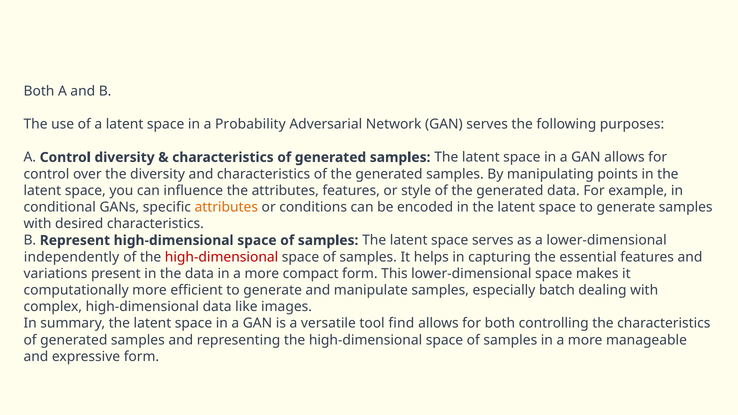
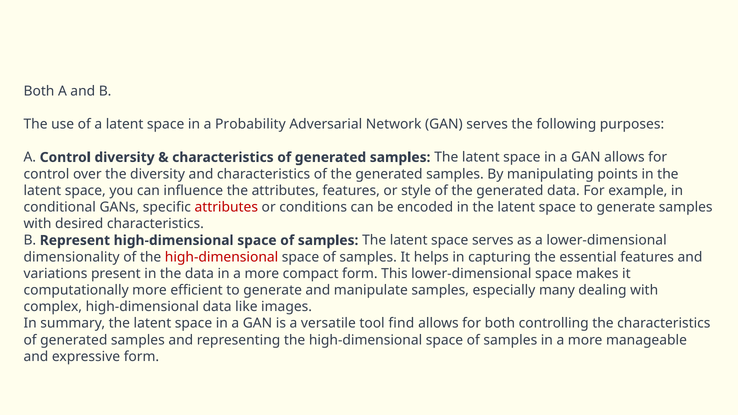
attributes at (226, 207) colour: orange -> red
independently: independently -> dimensionality
batch: batch -> many
